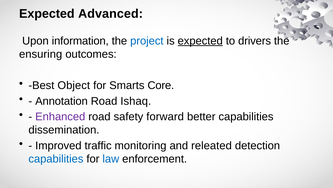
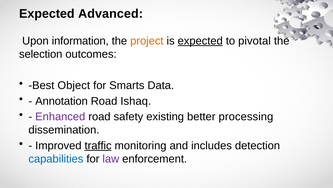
project colour: blue -> orange
drivers: drivers -> pivotal
ensuring: ensuring -> selection
Core: Core -> Data
forward: forward -> existing
better capabilities: capabilities -> processing
traffic underline: none -> present
releated: releated -> includes
law colour: blue -> purple
